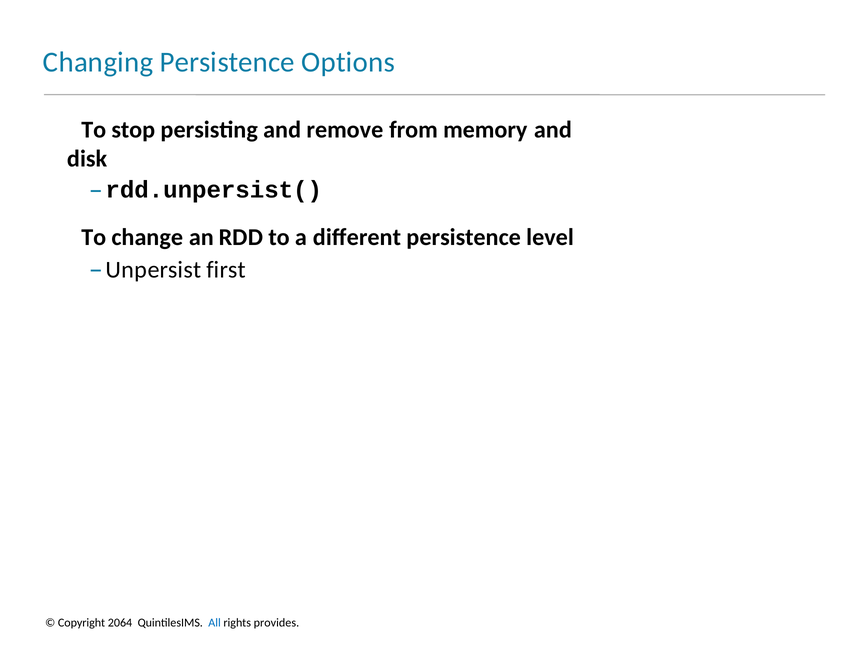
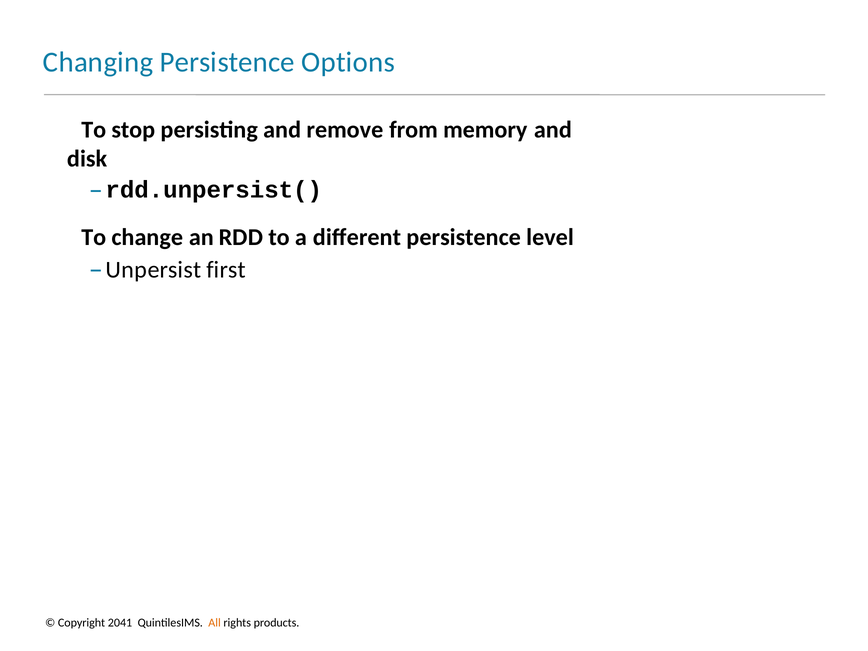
2064: 2064 -> 2041
All colour: blue -> orange
provides: provides -> products
